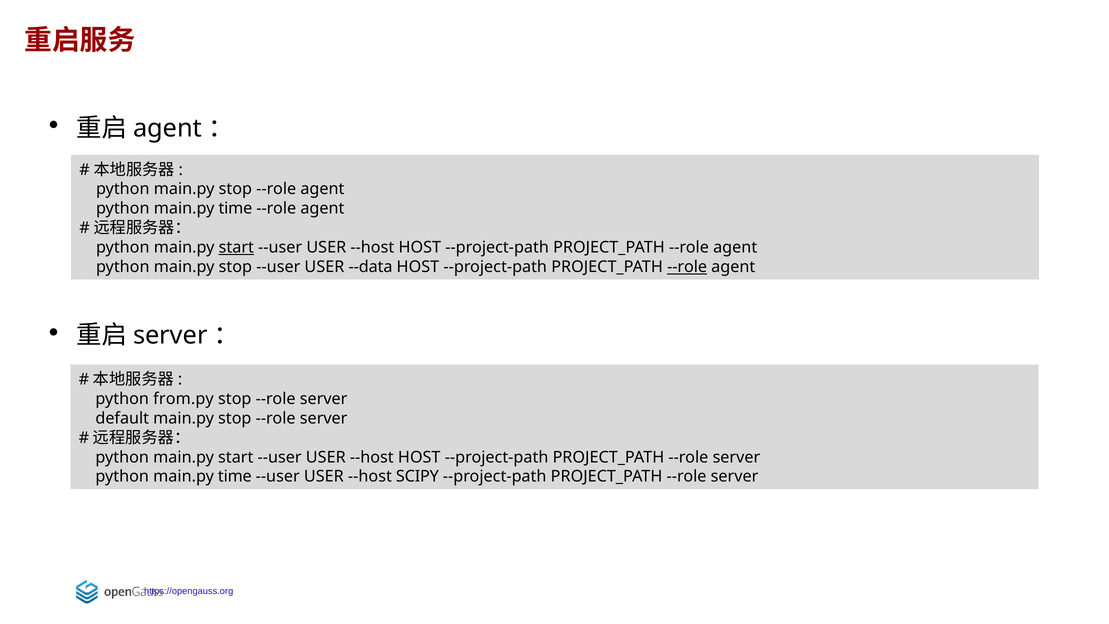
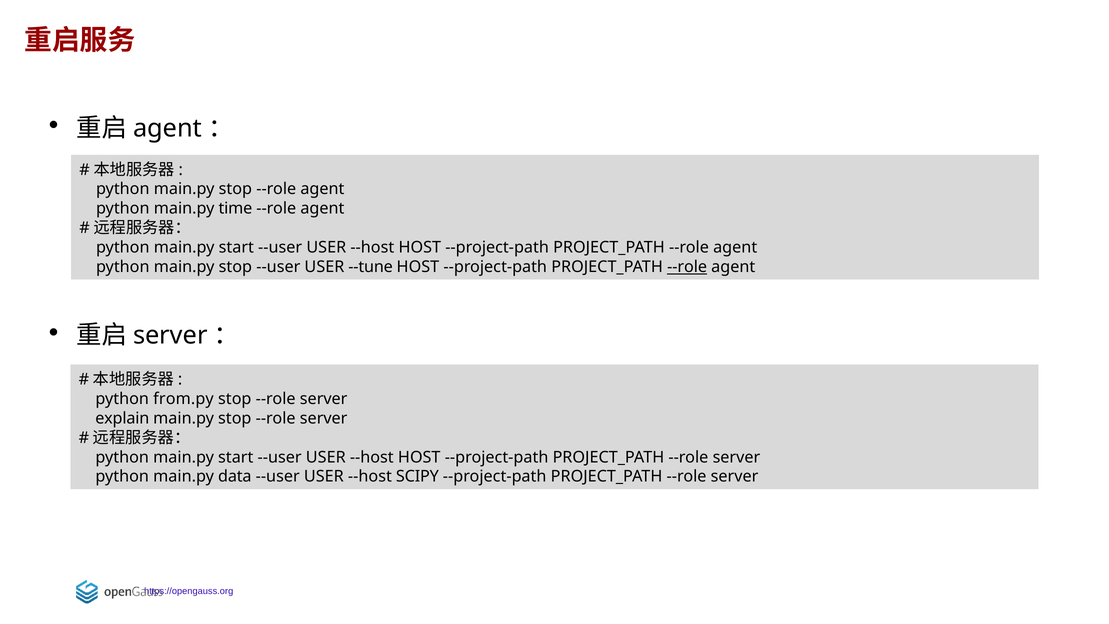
start at (236, 247) underline: present -> none
--data: --data -> --tune
default: default -> explain
time at (235, 476): time -> data
